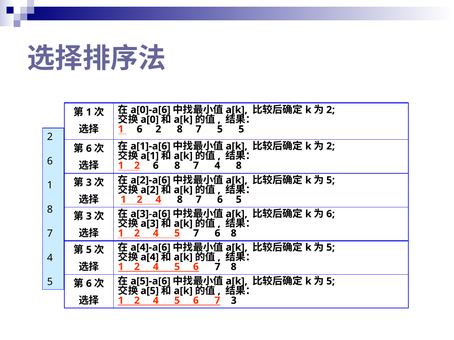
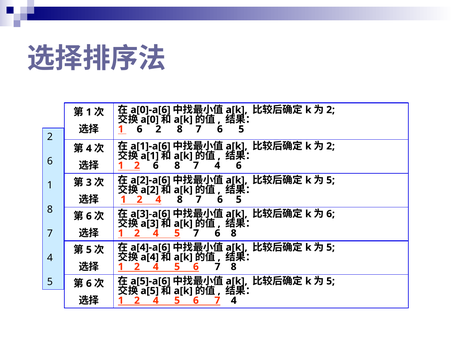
2 8 7 5: 5 -> 6
6 at (89, 149): 6 -> 4
7 4 8: 8 -> 6
3 at (89, 217): 3 -> 6
6 7 3: 3 -> 4
